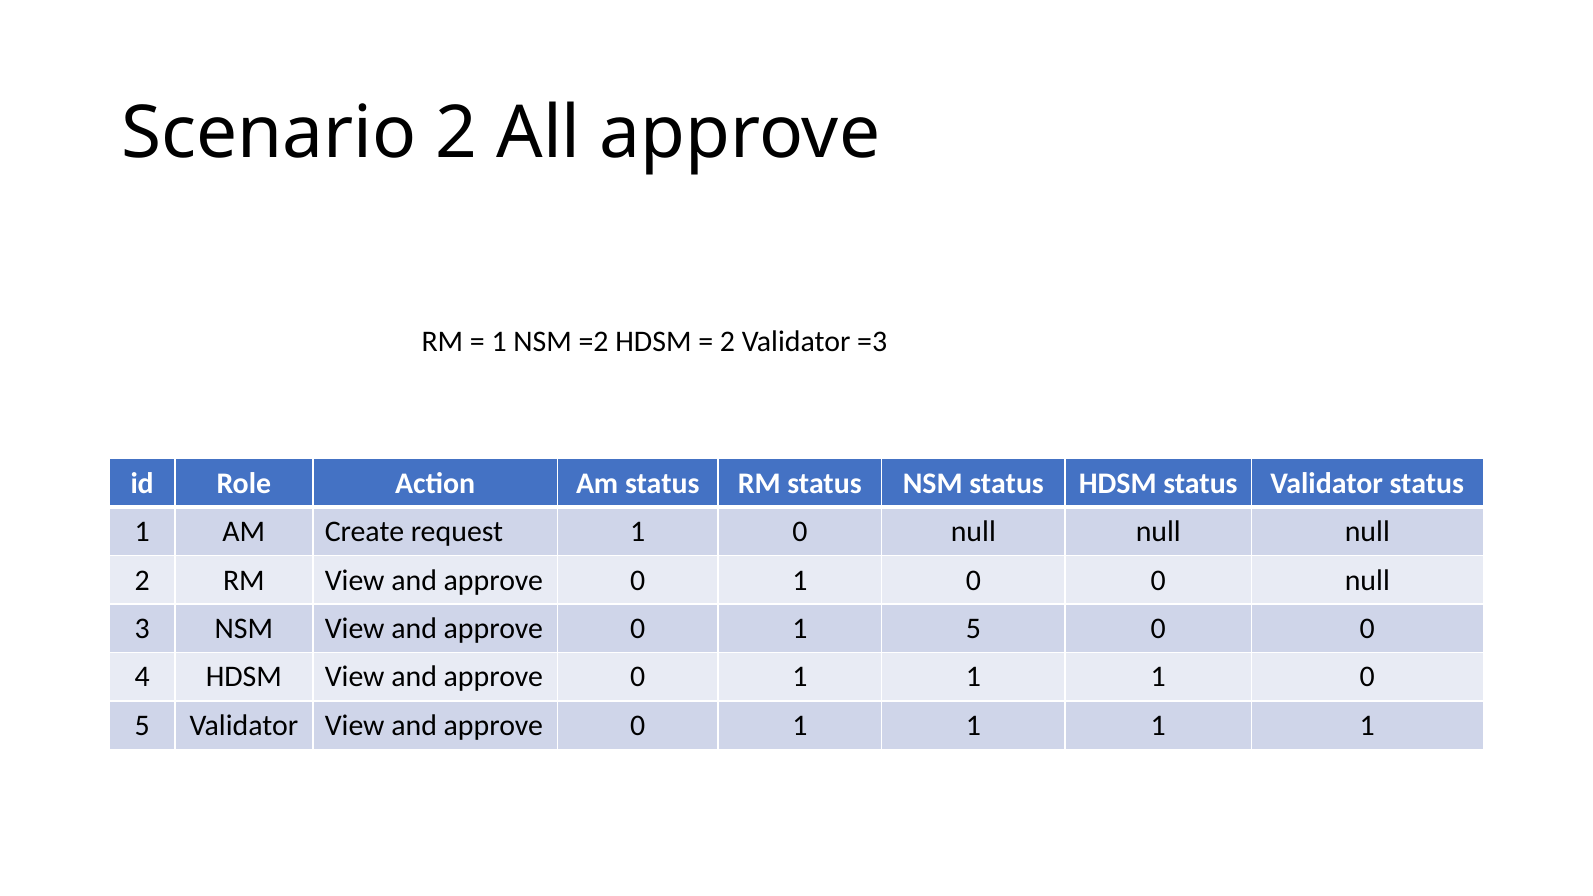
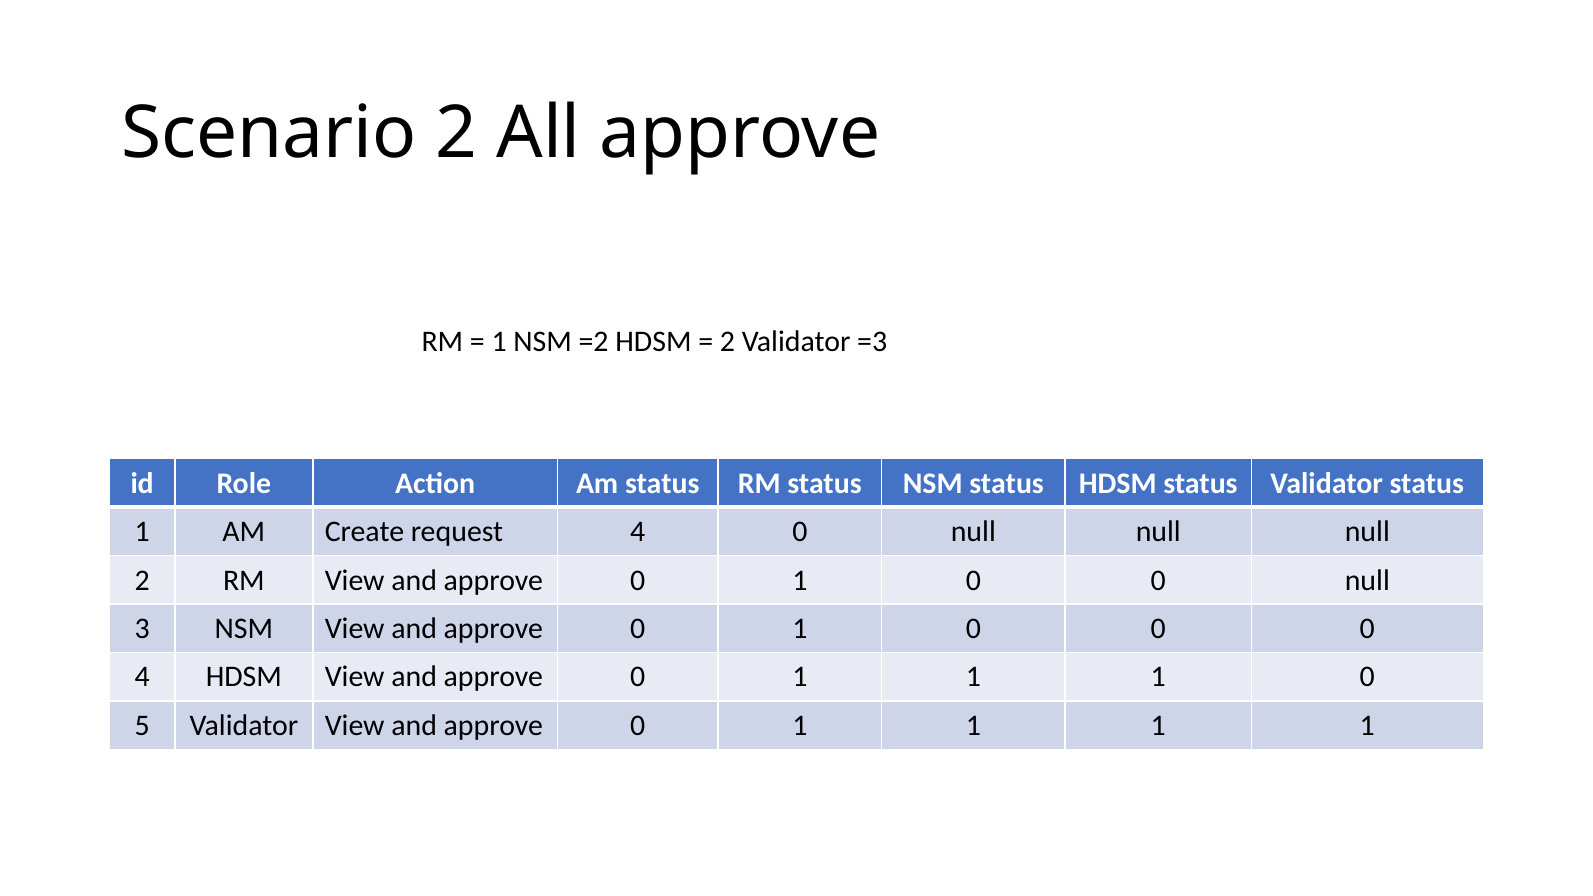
request 1: 1 -> 4
5 at (973, 629): 5 -> 0
